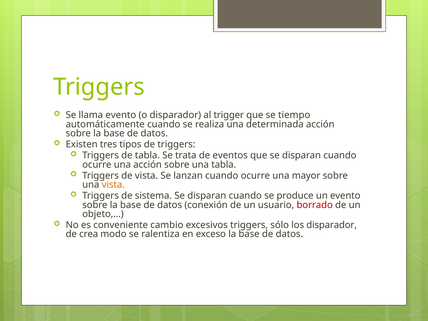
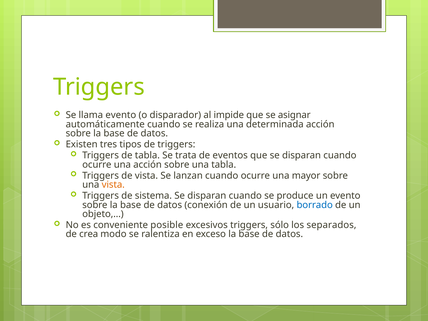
trigger: trigger -> impide
tiempo: tiempo -> asignar
borrado colour: red -> blue
cambio: cambio -> posible
los disparador: disparador -> separados
